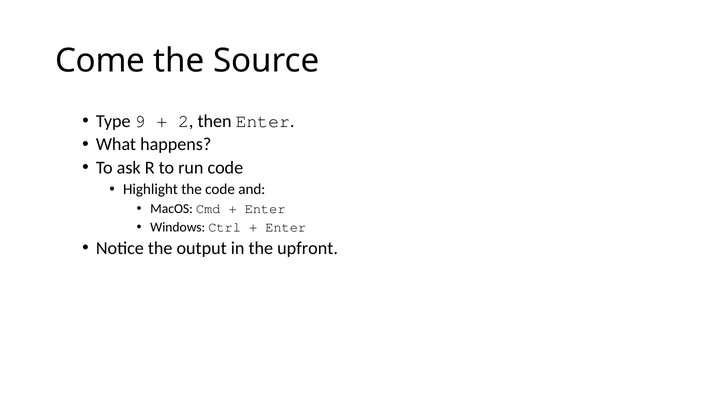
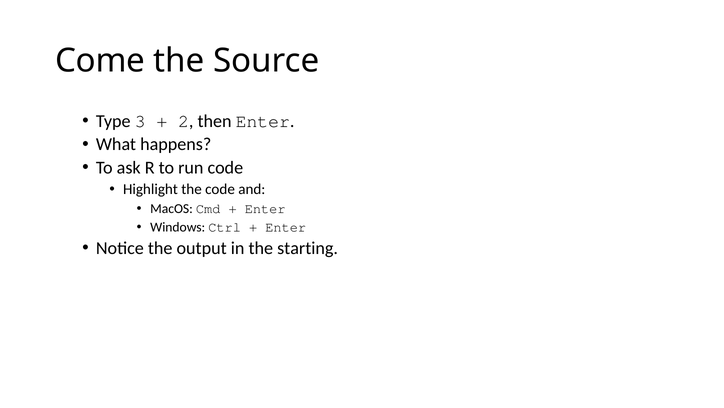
9: 9 -> 3
upfront: upfront -> starting
